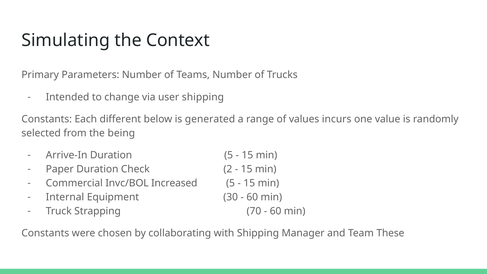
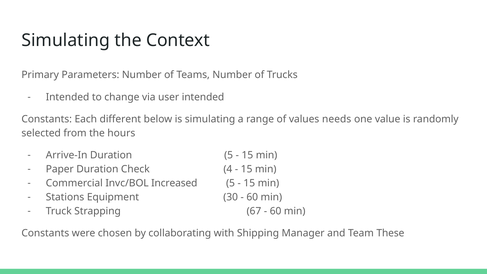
user shipping: shipping -> intended
is generated: generated -> simulating
incurs: incurs -> needs
being: being -> hours
2: 2 -> 4
Internal: Internal -> Stations
70: 70 -> 67
